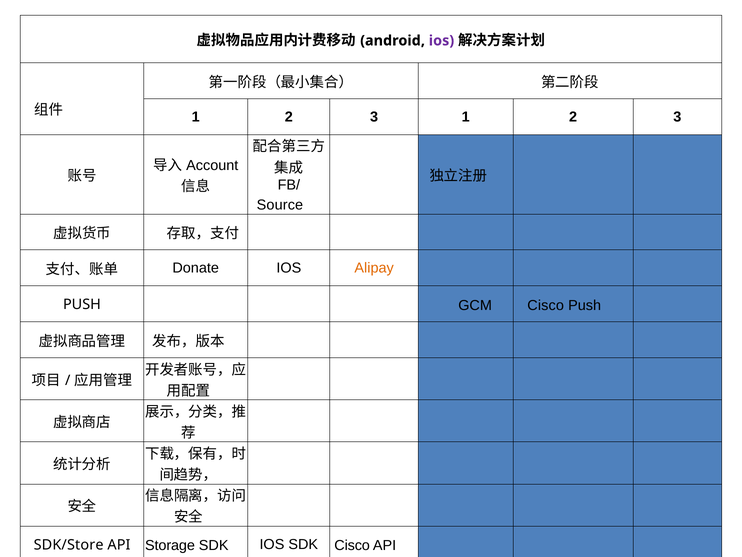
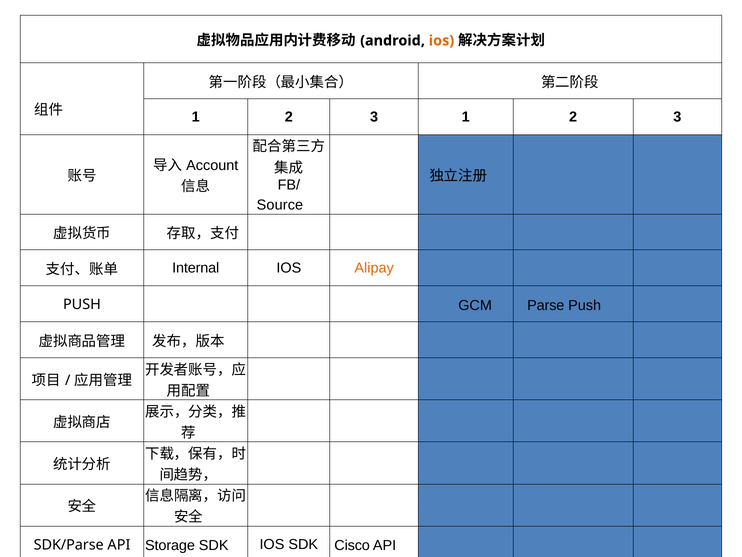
ios at (441, 41) colour: purple -> orange
Donate: Donate -> Internal
GCM Cisco: Cisco -> Parse
SDK/Store: SDK/Store -> SDK/Parse
